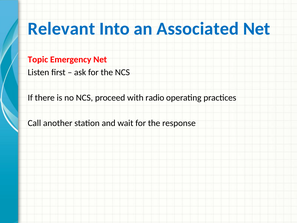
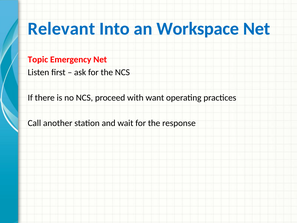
Associated: Associated -> Workspace
radio: radio -> want
